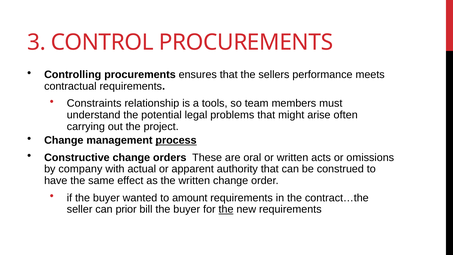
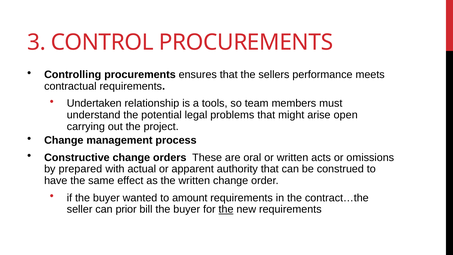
Constraints: Constraints -> Undertaken
often: often -> open
process underline: present -> none
company: company -> prepared
